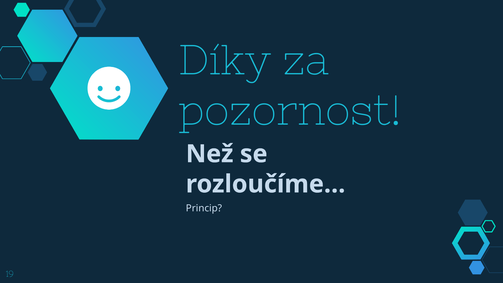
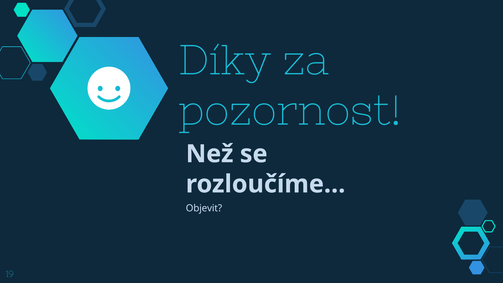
Princip: Princip -> Objevit
